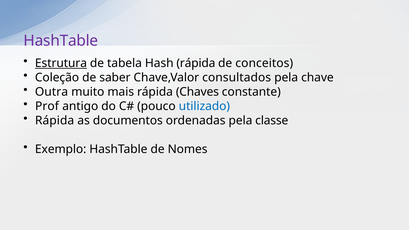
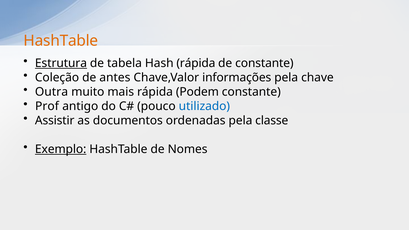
HashTable at (61, 41) colour: purple -> orange
de conceitos: conceitos -> constante
saber: saber -> antes
consultados: consultados -> informações
Chaves: Chaves -> Podem
Rápida at (55, 120): Rápida -> Assistir
Exemplo underline: none -> present
